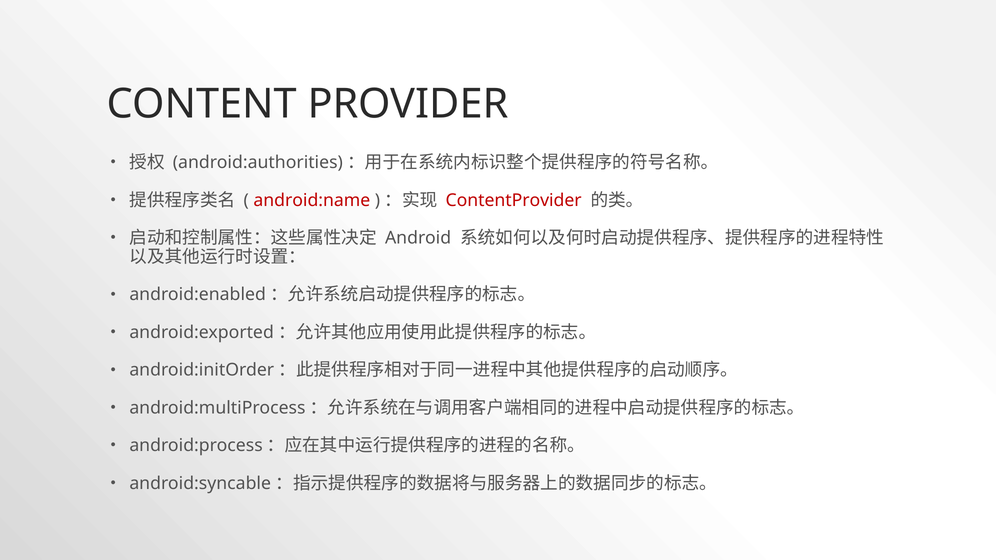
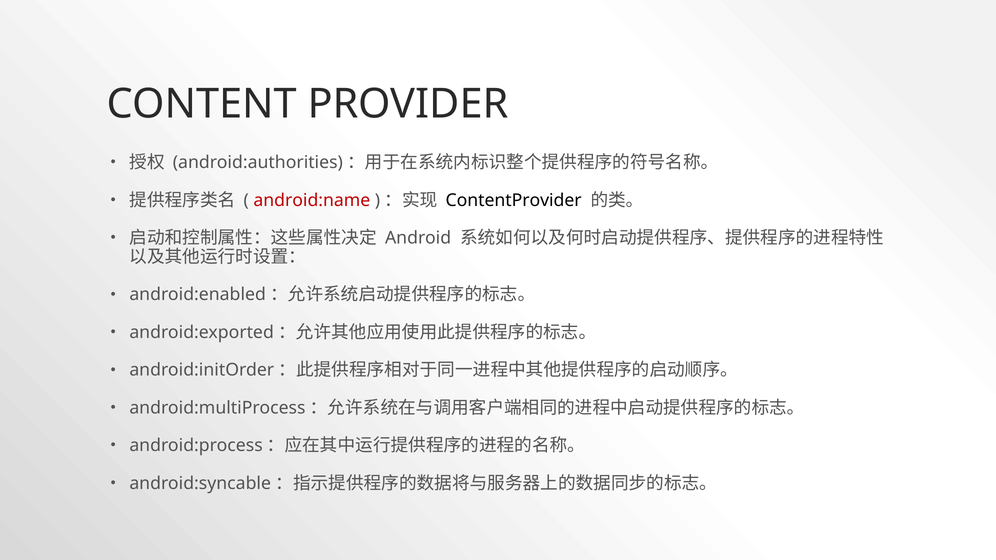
ContentProvider colour: red -> black
